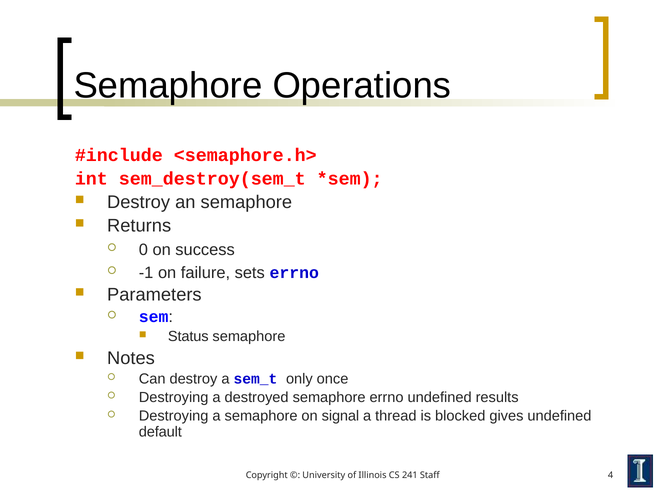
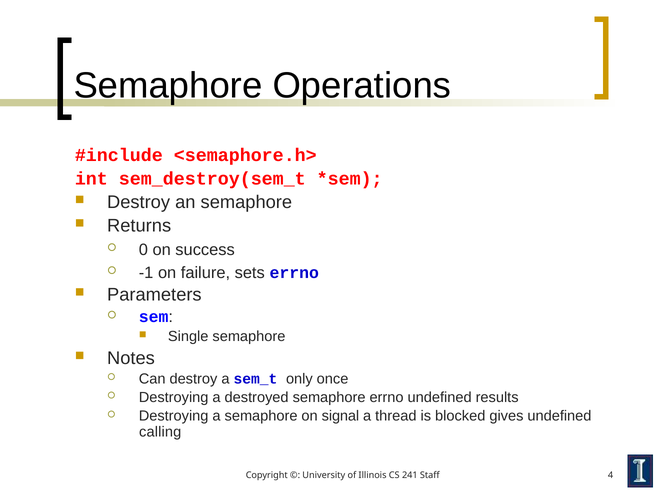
Status: Status -> Single
default: default -> calling
